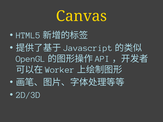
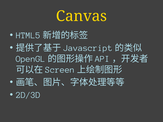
Worker: Worker -> Screen
